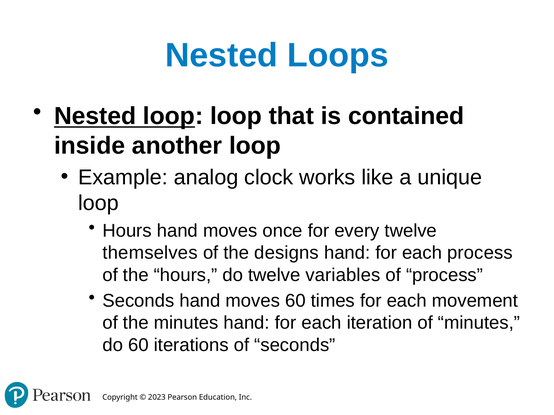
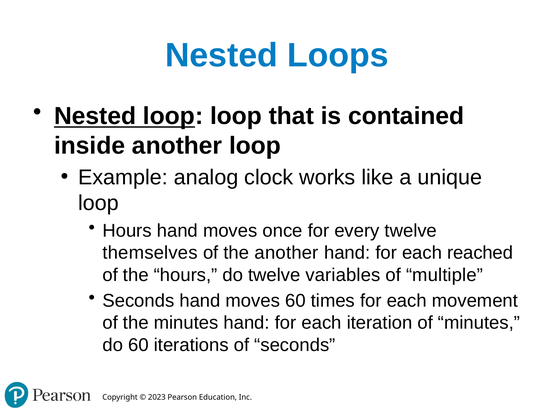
the designs: designs -> another
each process: process -> reached
of process: process -> multiple
